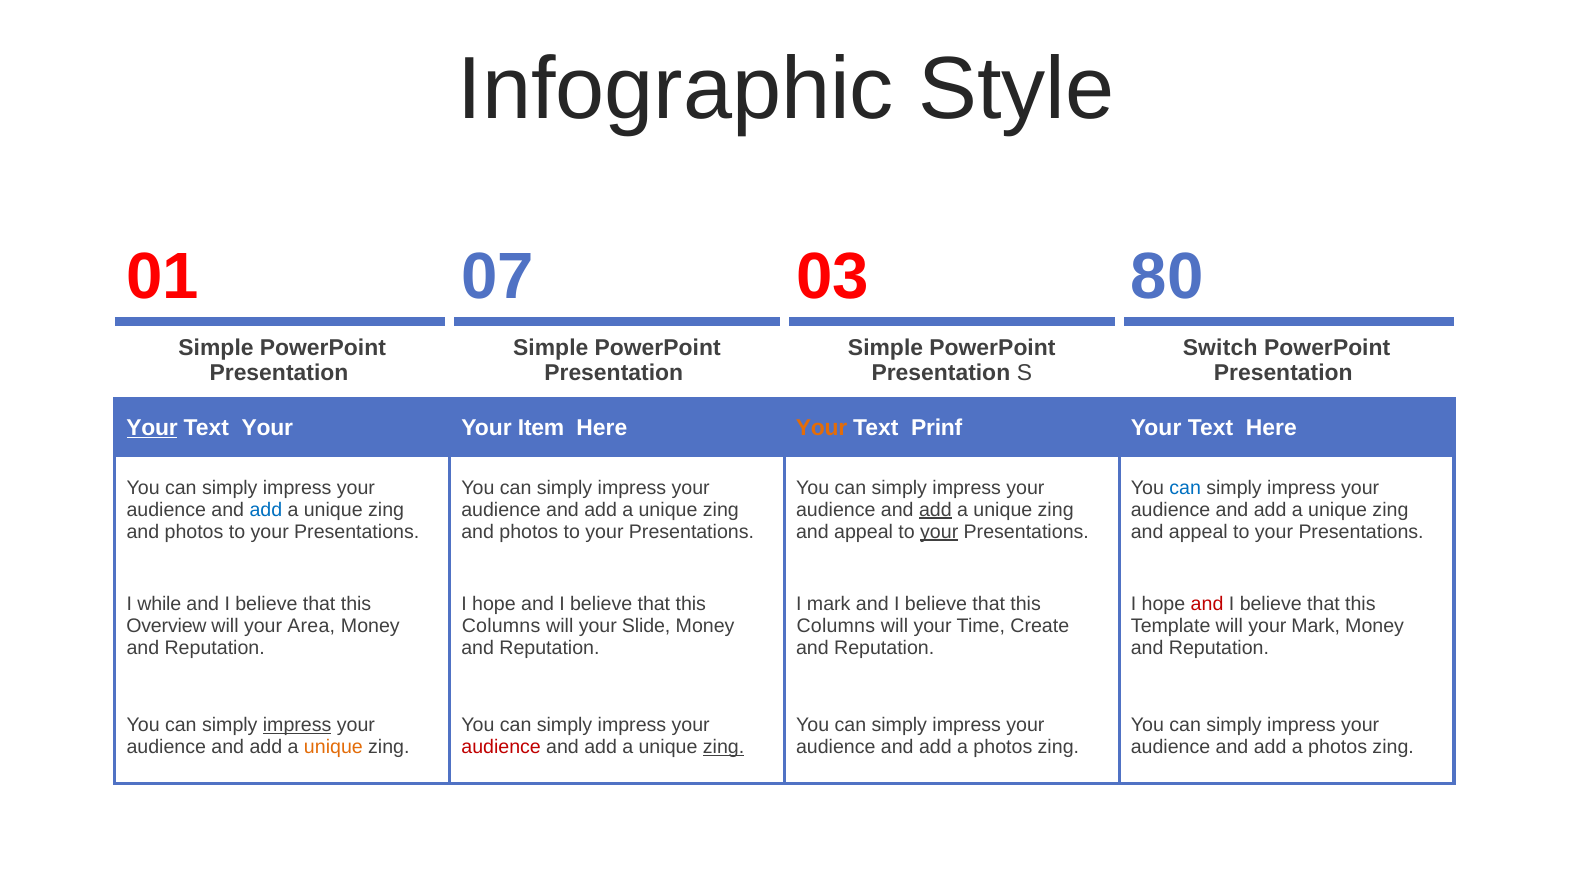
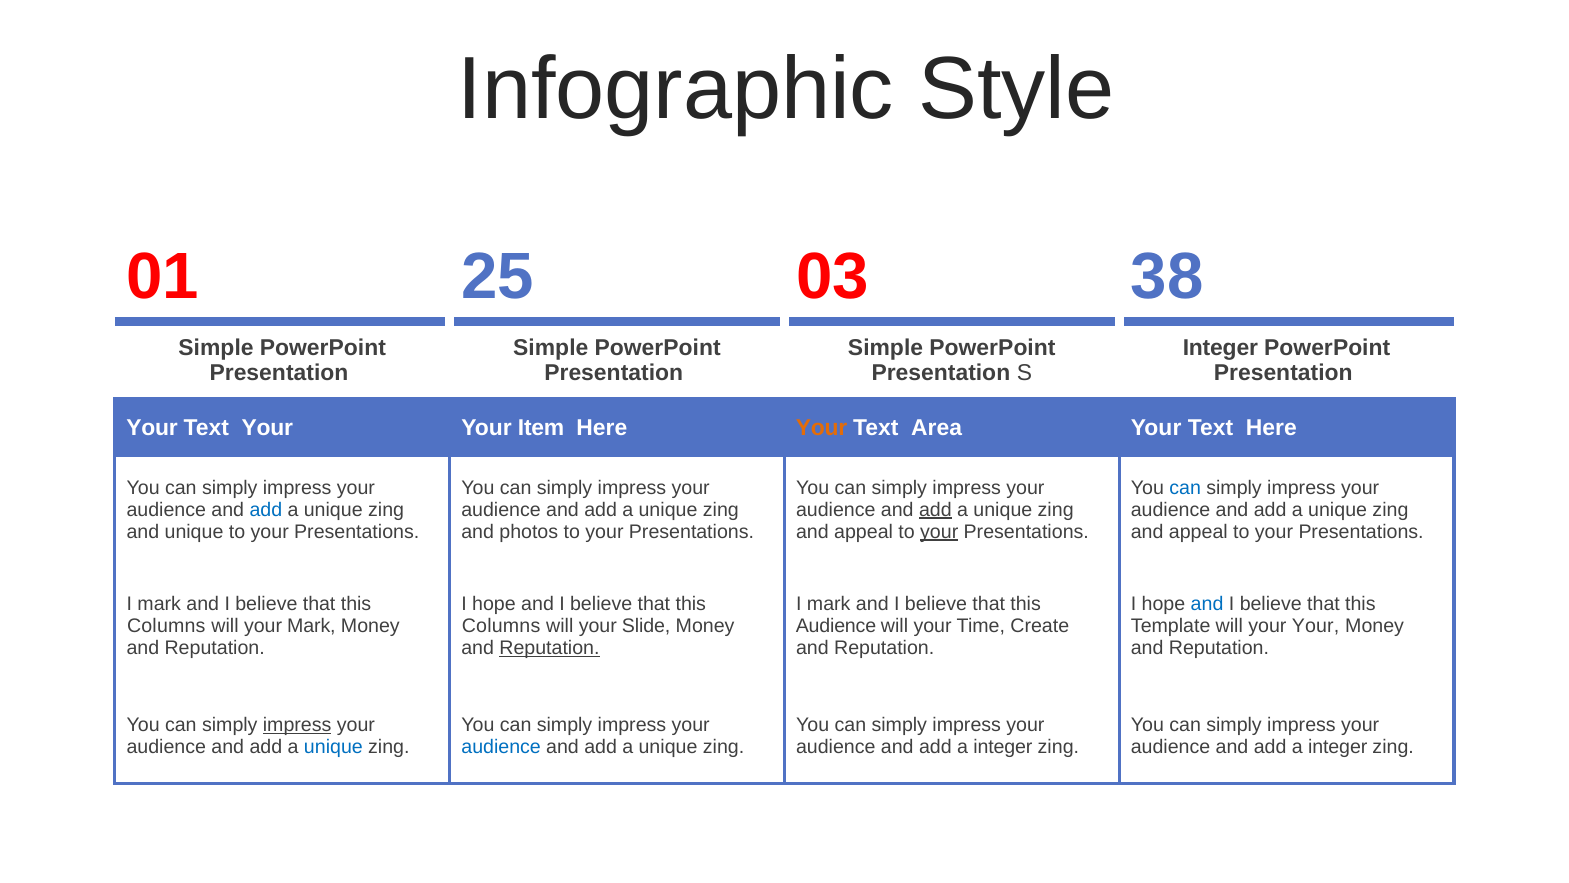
07: 07 -> 25
80: 80 -> 38
Switch at (1220, 347): Switch -> Integer
Your at (152, 427) underline: present -> none
Prinf: Prinf -> Area
photos at (194, 531): photos -> unique
while at (159, 604): while -> mark
and at (1207, 604) colour: red -> blue
Overview at (166, 626): Overview -> Columns
your Area: Area -> Mark
Columns at (836, 626): Columns -> Audience
will your Mark: Mark -> Your
Reputation at (549, 648) underline: none -> present
unique at (333, 747) colour: orange -> blue
audience at (501, 747) colour: red -> blue
zing at (724, 747) underline: present -> none
photos at (1003, 747): photos -> integer
photos at (1338, 747): photos -> integer
